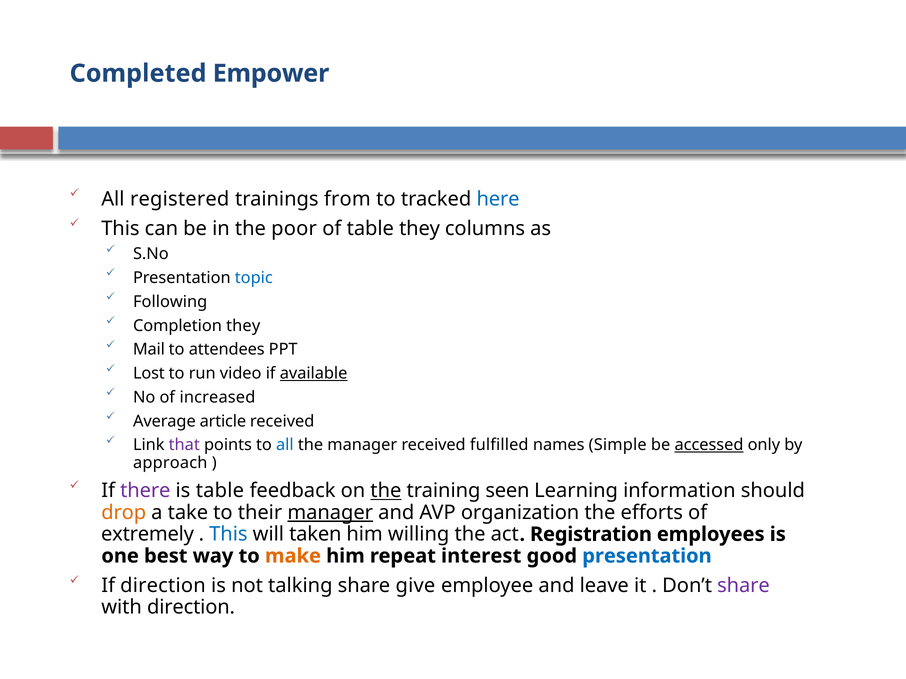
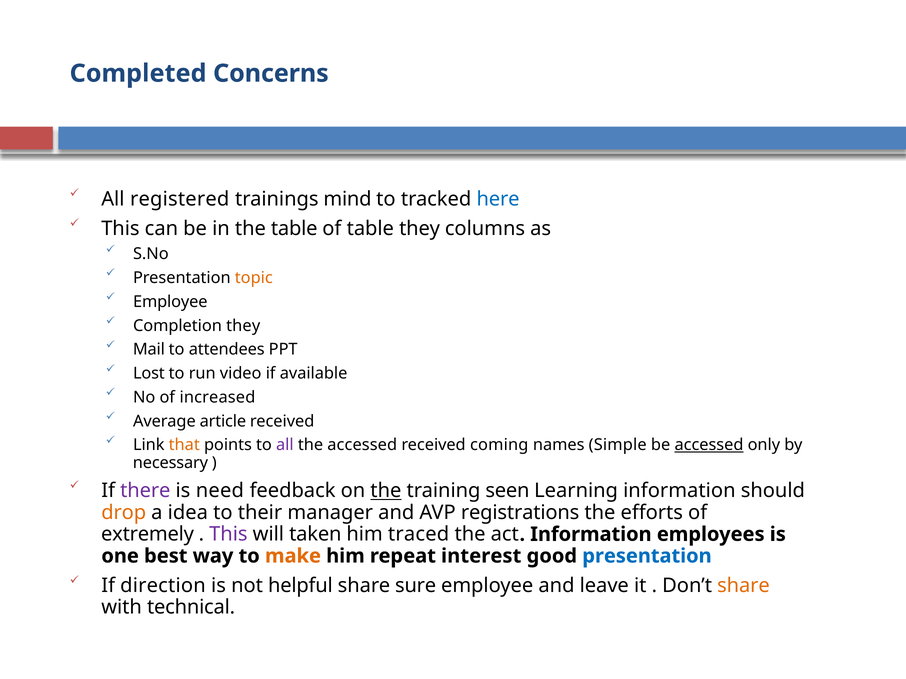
Empower: Empower -> Concerns
from: from -> mind
the poor: poor -> table
topic colour: blue -> orange
Following at (170, 302): Following -> Employee
available underline: present -> none
that colour: purple -> orange
all at (285, 445) colour: blue -> purple
the manager: manager -> accessed
fulfilled: fulfilled -> coming
approach: approach -> necessary
is table: table -> need
take: take -> idea
manager at (330, 513) underline: present -> none
organization: organization -> registrations
This at (228, 535) colour: blue -> purple
willing: willing -> traced
act Registration: Registration -> Information
talking: talking -> helpful
give: give -> sure
share at (743, 586) colour: purple -> orange
with direction: direction -> technical
